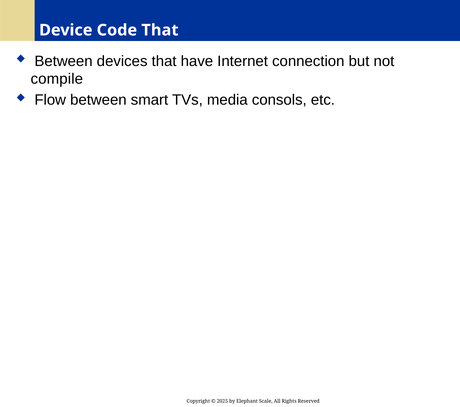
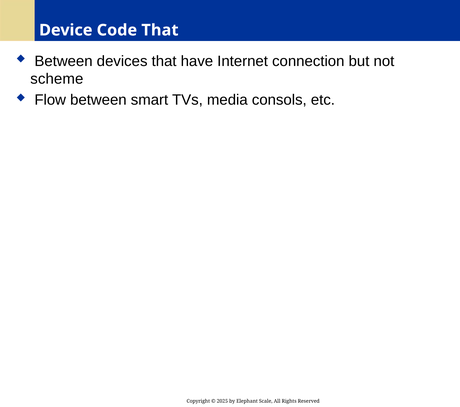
compile: compile -> scheme
